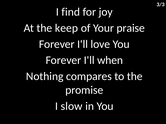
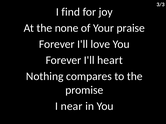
keep: keep -> none
when: when -> heart
slow: slow -> near
